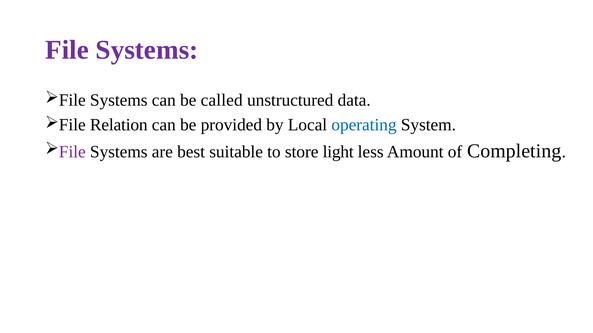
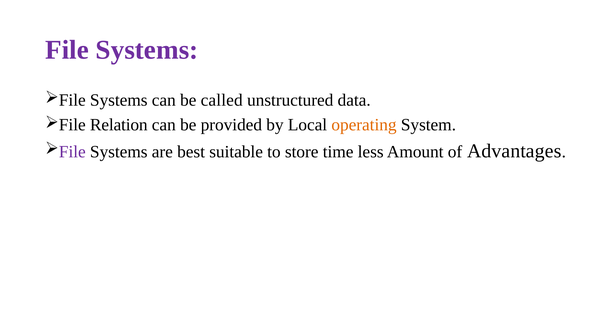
operating colour: blue -> orange
light: light -> time
Completing: Completing -> Advantages
